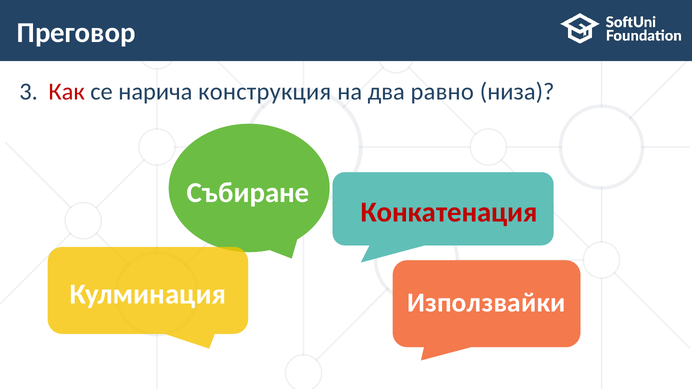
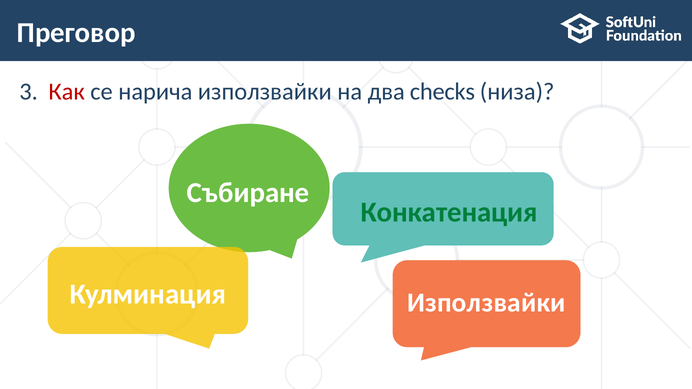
нарича конструкция: конструкция -> използвайки
равно: равно -> checks
Конкатенация colour: red -> green
